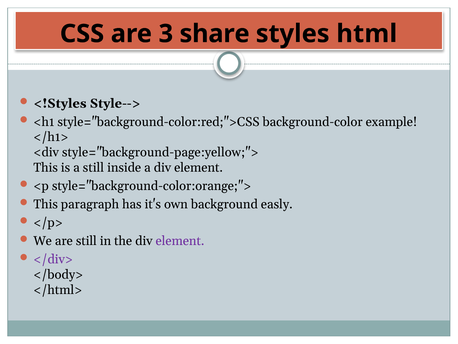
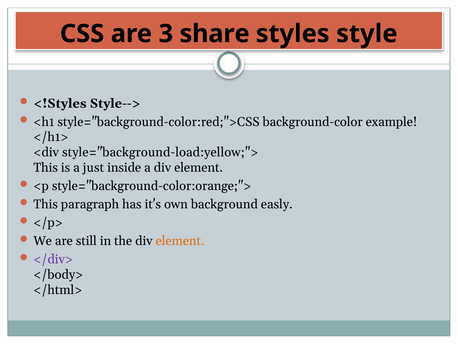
html: html -> style
style="background-page:yellow;">: style="background-page:yellow;"> -> style="background-load:yellow;">
a still: still -> just
element at (180, 241) colour: purple -> orange
